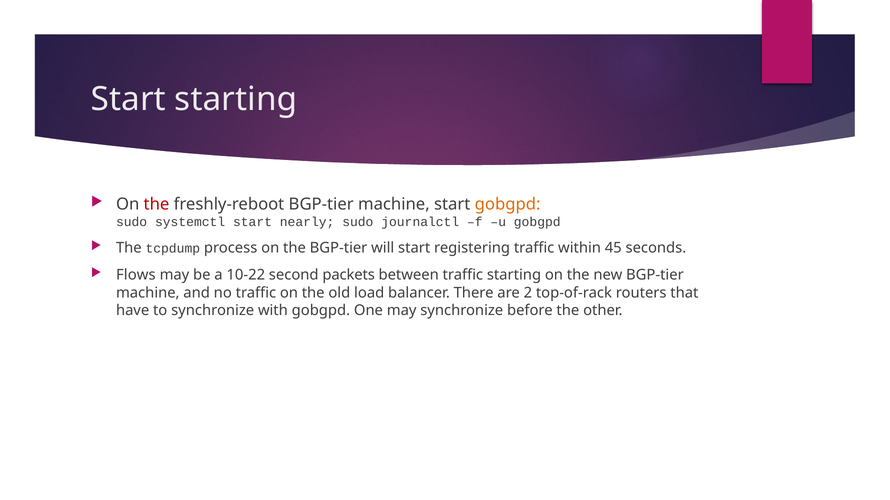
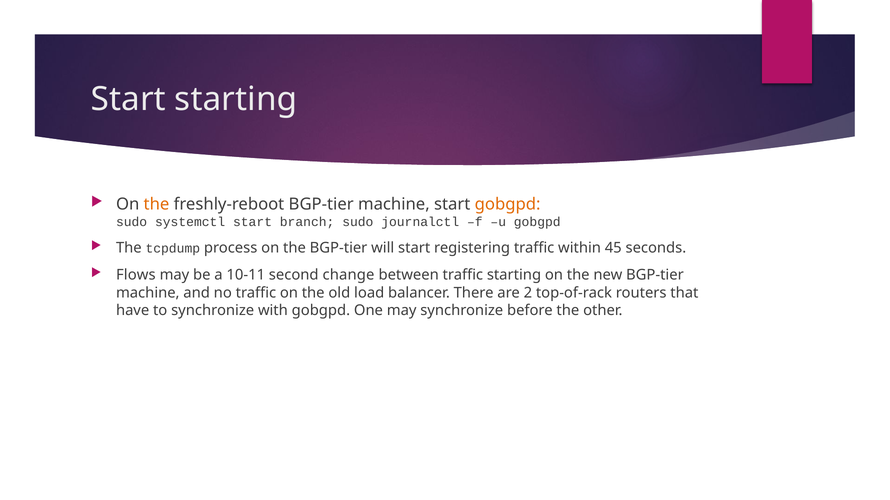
the at (156, 205) colour: red -> orange
nearly: nearly -> branch
10-22: 10-22 -> 10-11
packets: packets -> change
